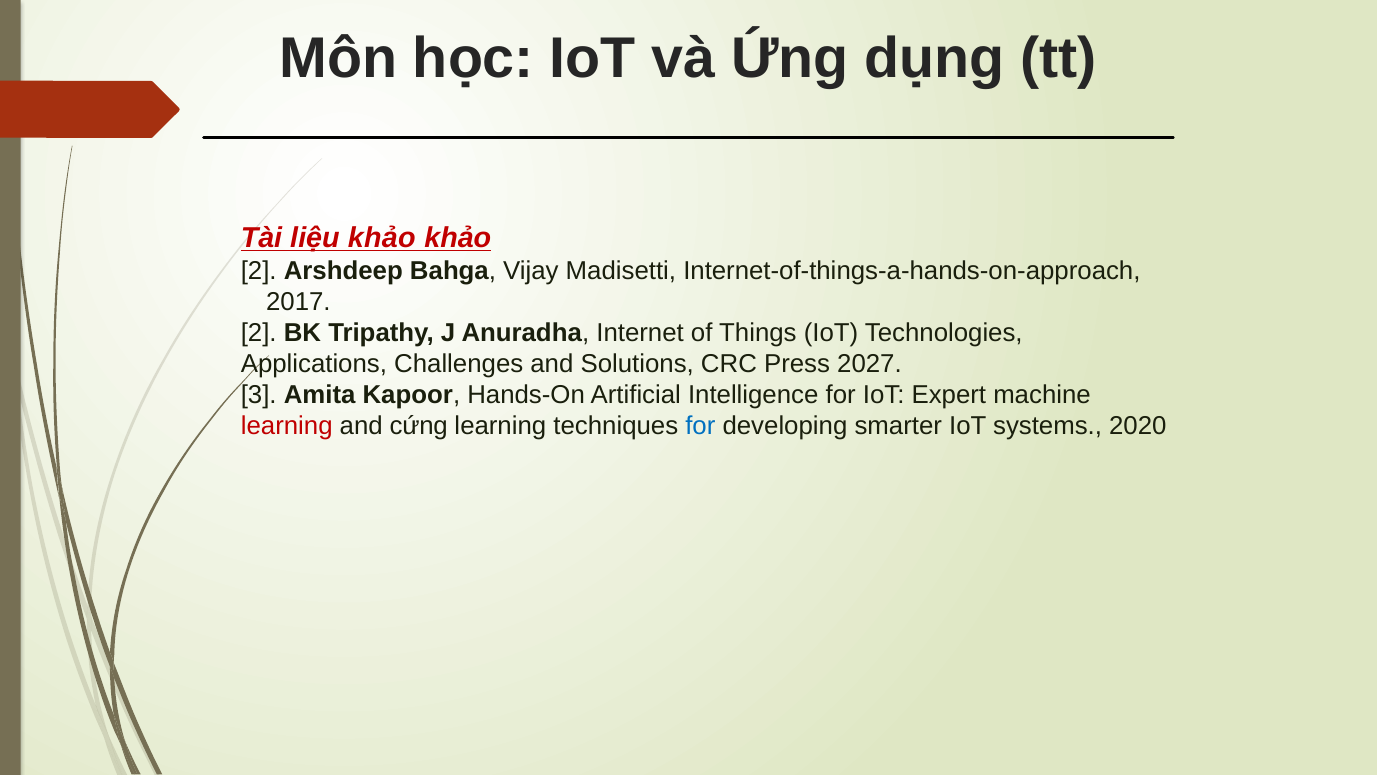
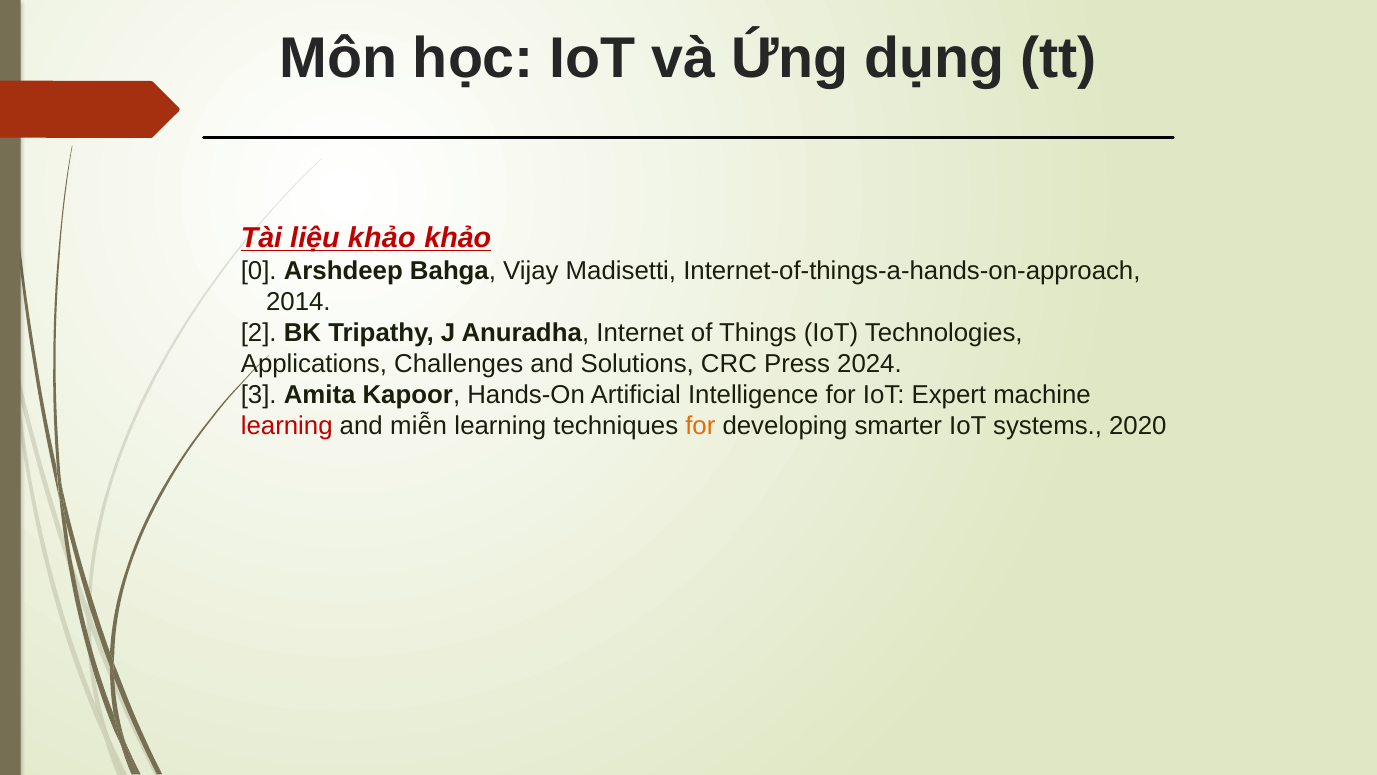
2 at (259, 270): 2 -> 0
2017: 2017 -> 2014
2027: 2027 -> 2024
cứng: cứng -> miễn
for at (700, 425) colour: blue -> orange
